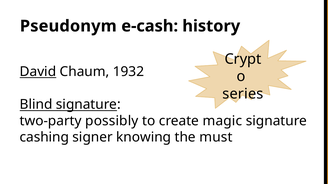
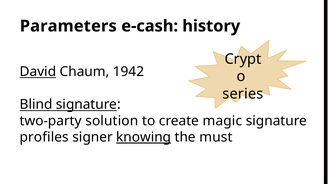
Pseudonym: Pseudonym -> Parameters
1932: 1932 -> 1942
possibly: possibly -> solution
cashing: cashing -> profiles
knowing underline: none -> present
